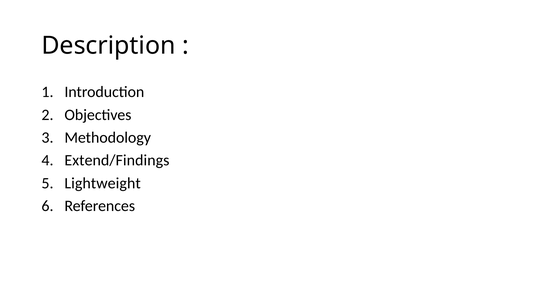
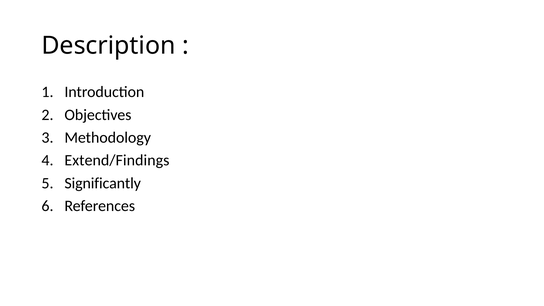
Lightweight: Lightweight -> Significantly
